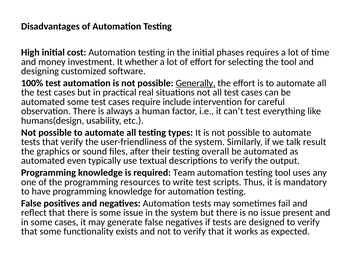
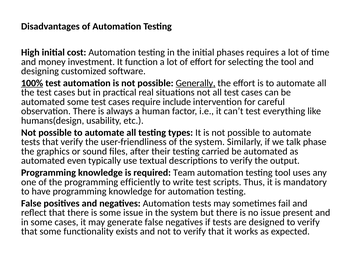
whether: whether -> function
100% underline: none -> present
result: result -> phase
overall: overall -> carried
resources: resources -> efficiently
